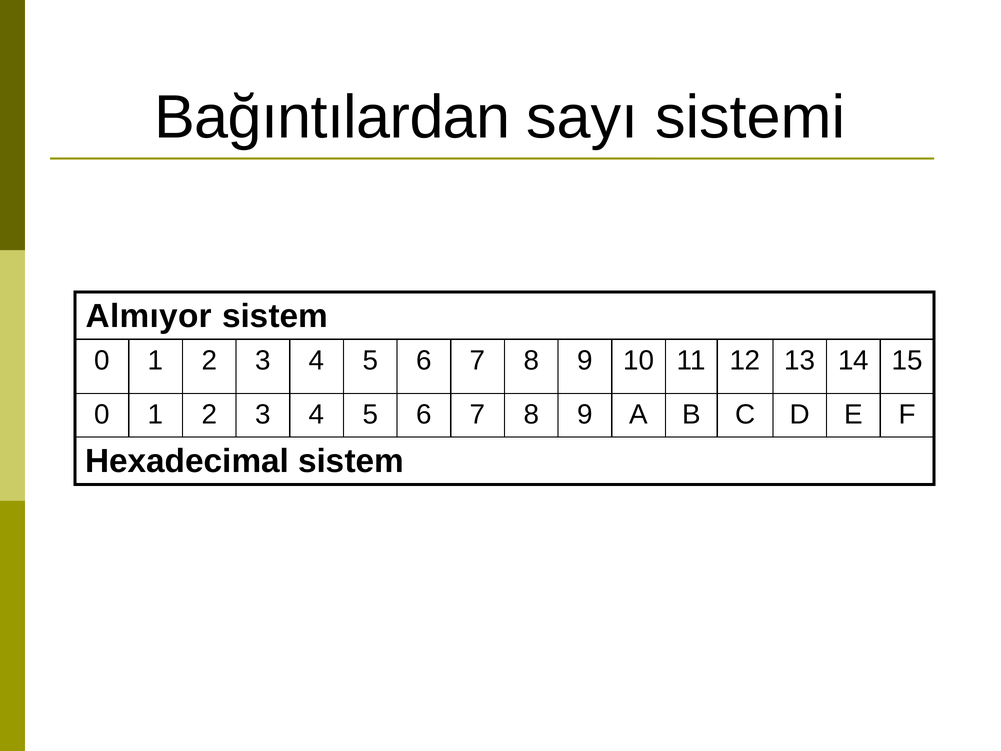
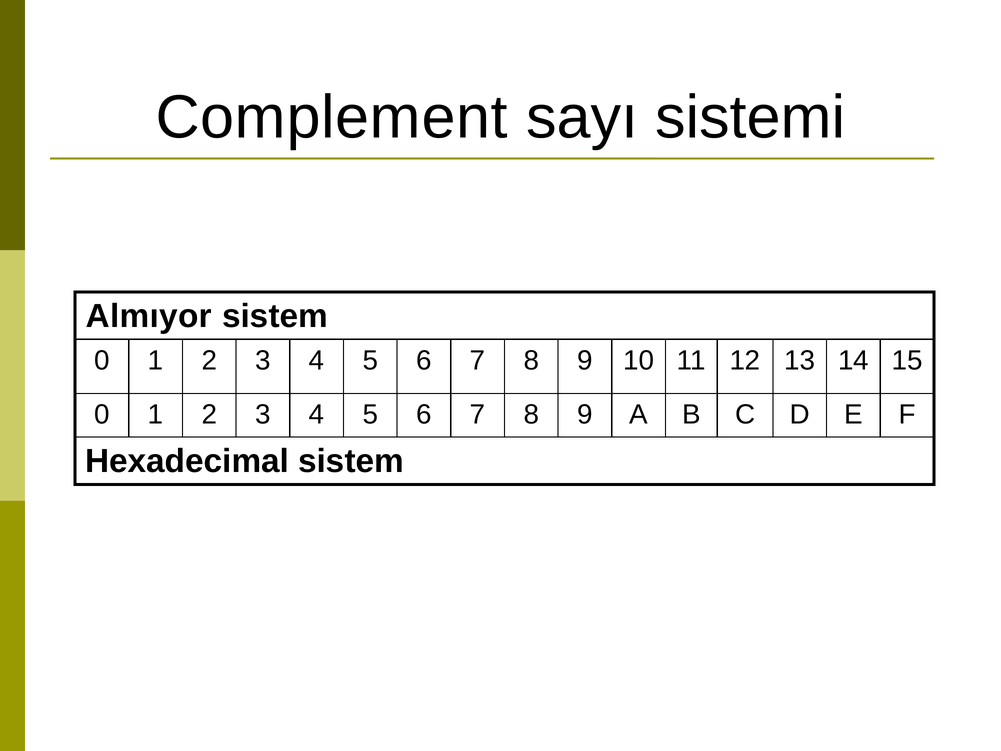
Bağıntılardan: Bağıntılardan -> Complement
